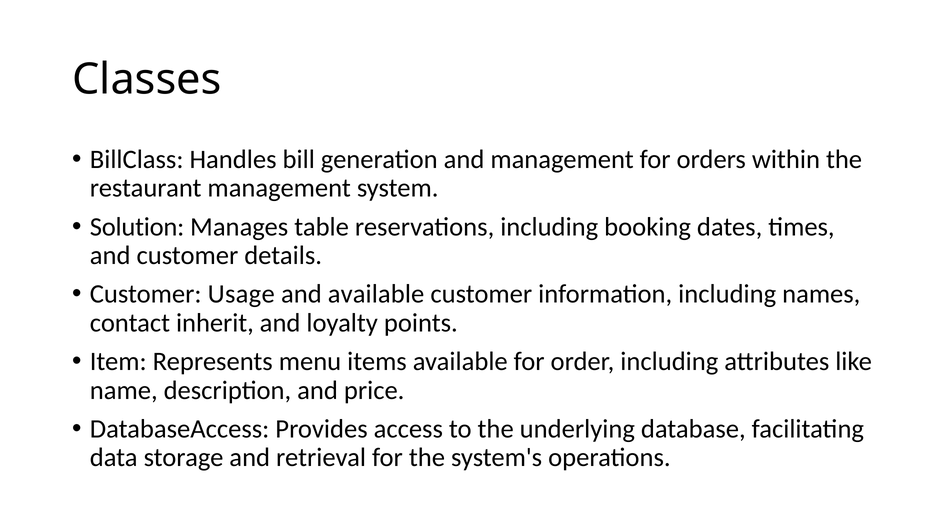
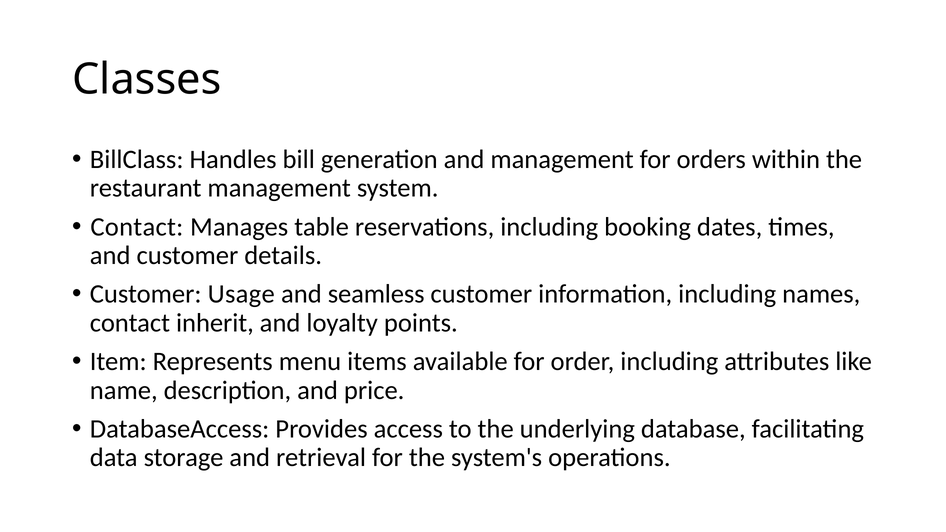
Solution at (137, 227): Solution -> Contact
and available: available -> seamless
